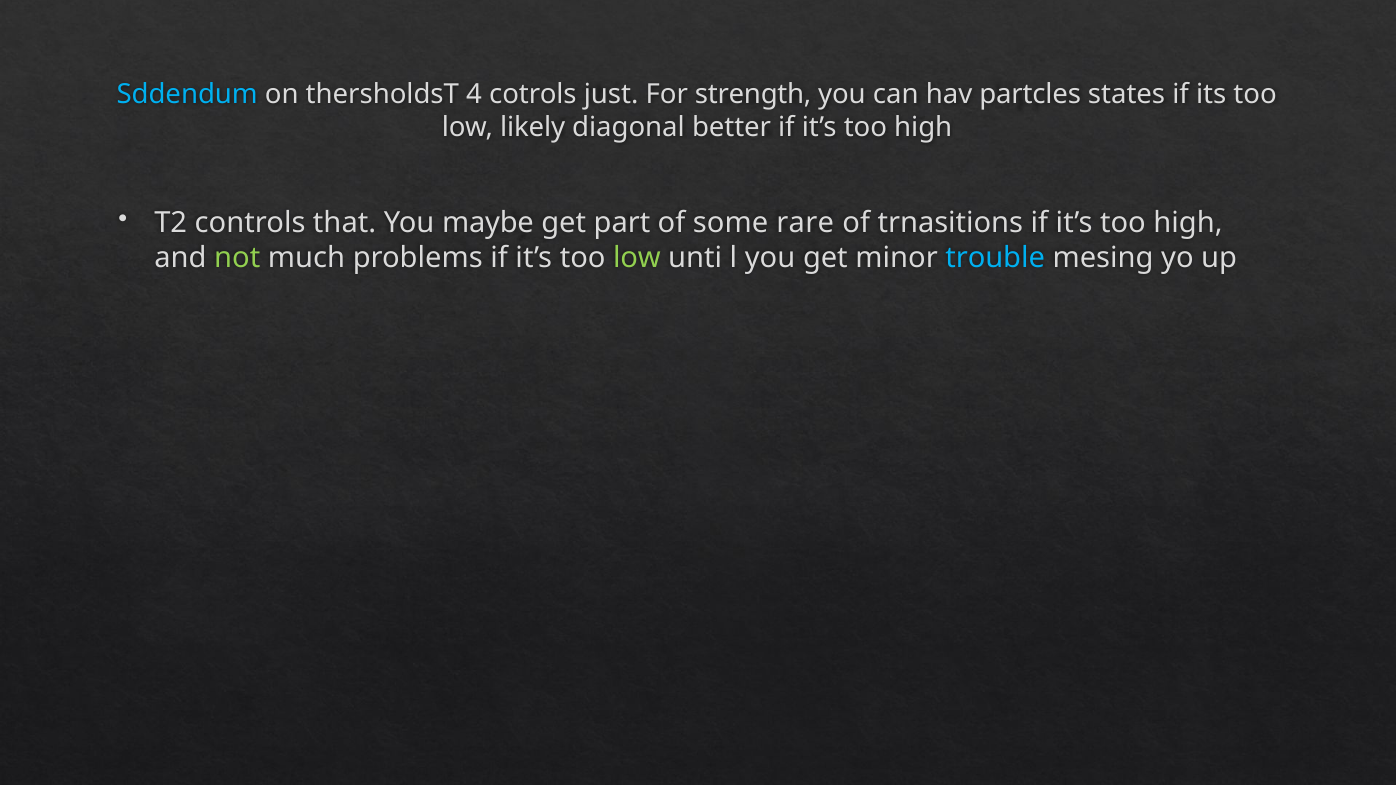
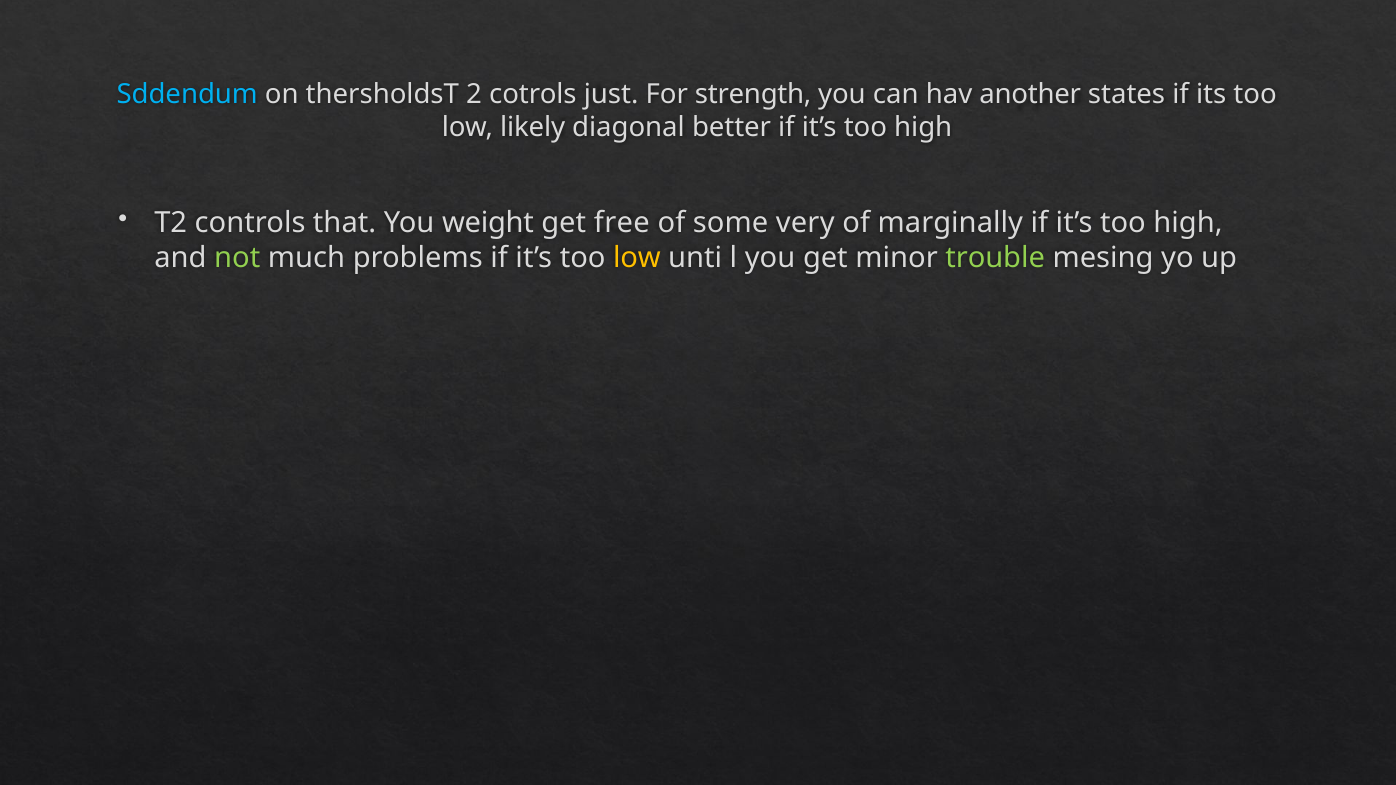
4: 4 -> 2
partcles: partcles -> another
maybe: maybe -> weight
part: part -> free
rare: rare -> very
trnasitions: trnasitions -> marginally
low at (637, 258) colour: light green -> yellow
trouble colour: light blue -> light green
